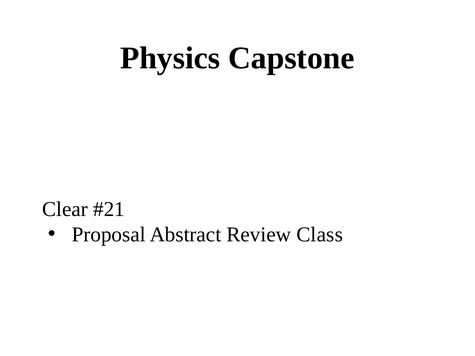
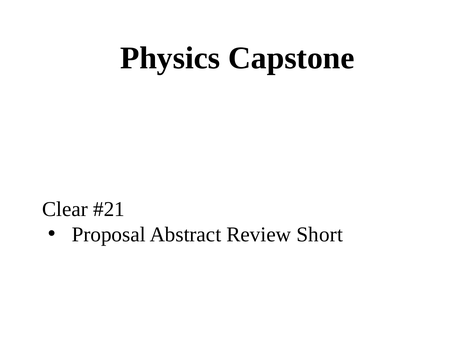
Class: Class -> Short
